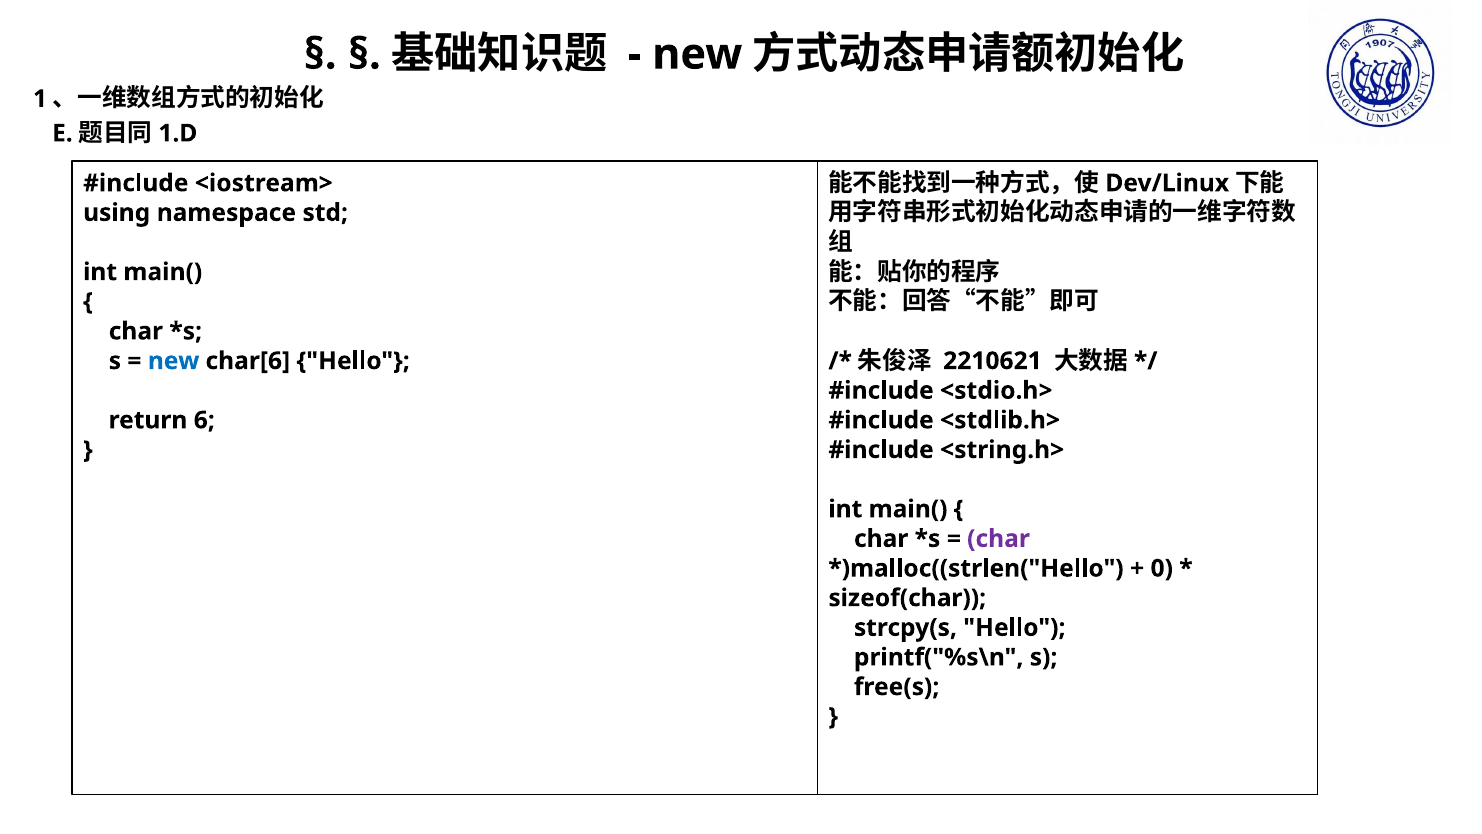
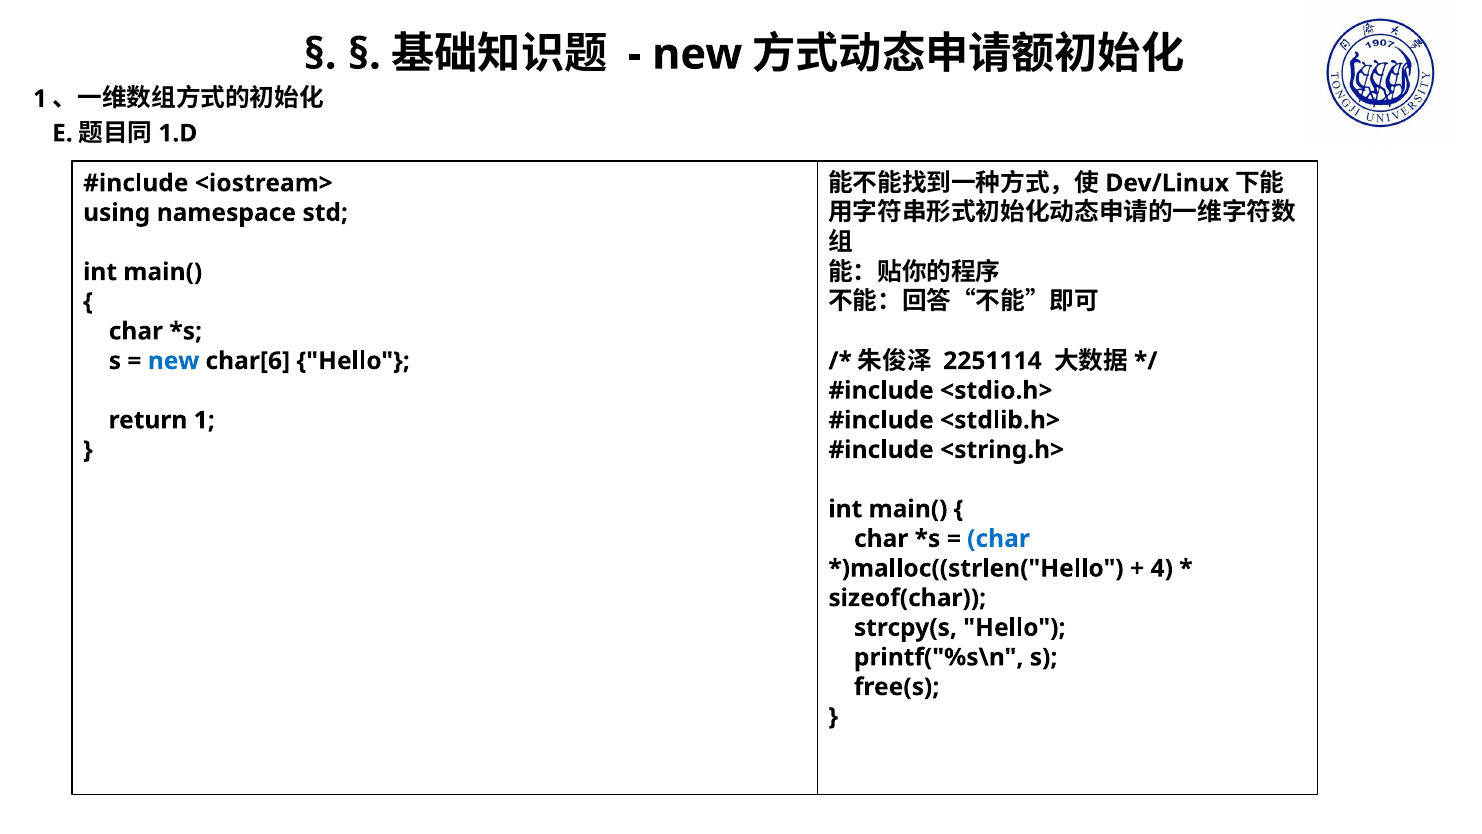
2210621: 2210621 -> 2251114
return 6: 6 -> 1
char at (999, 539) colour: purple -> blue
0: 0 -> 4
